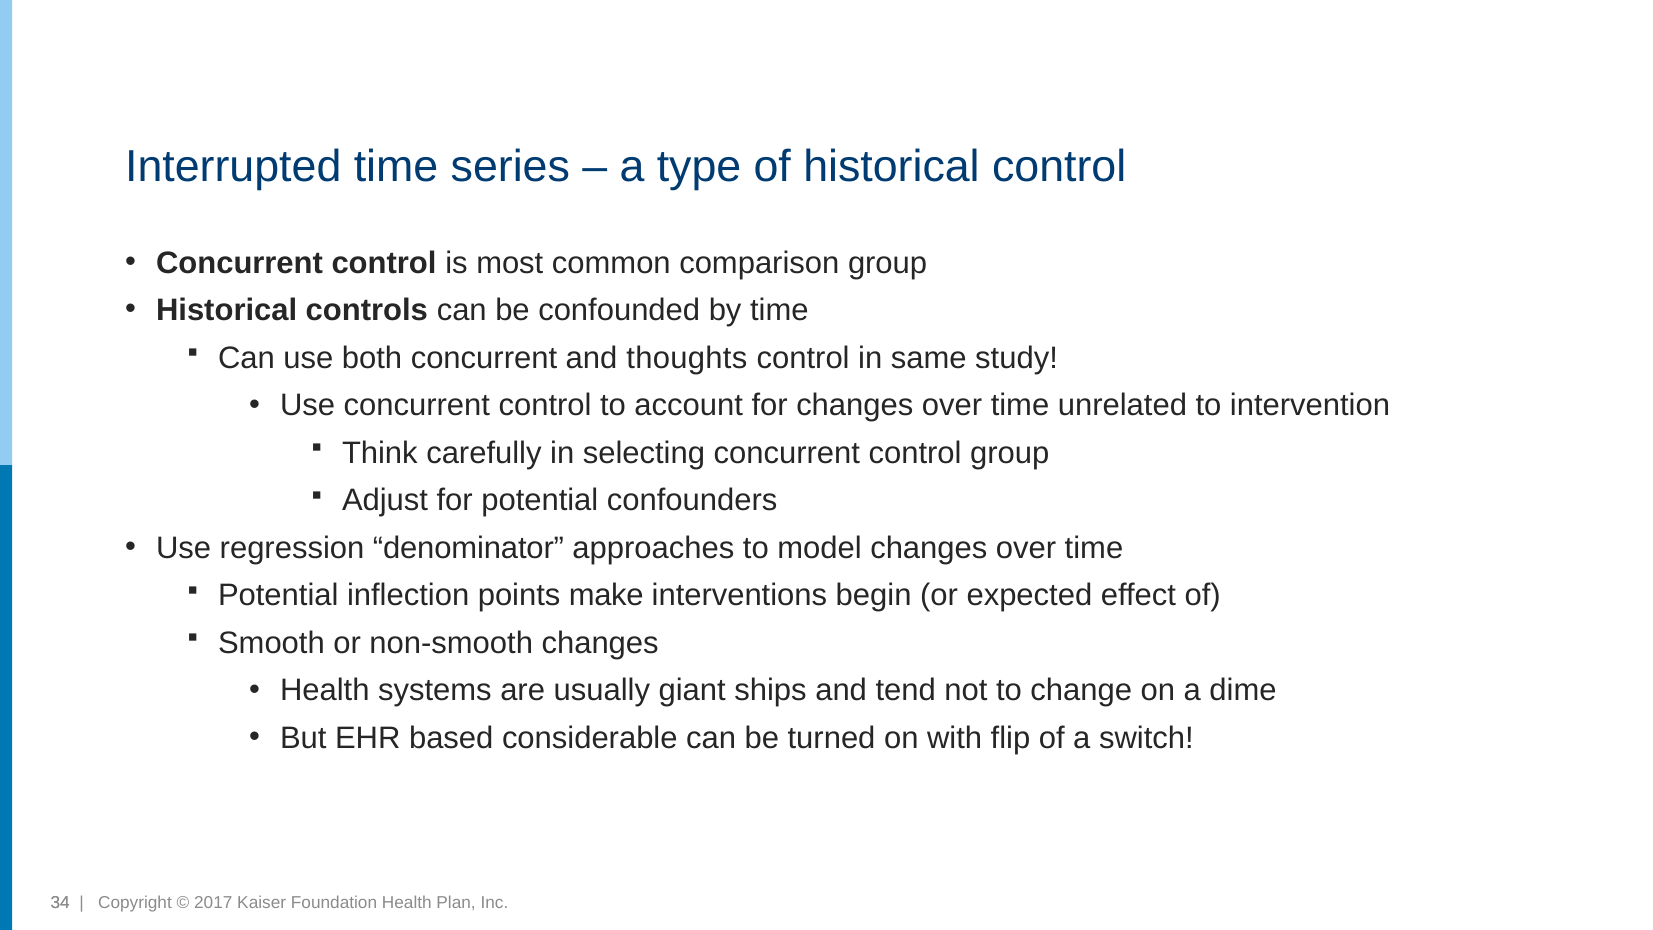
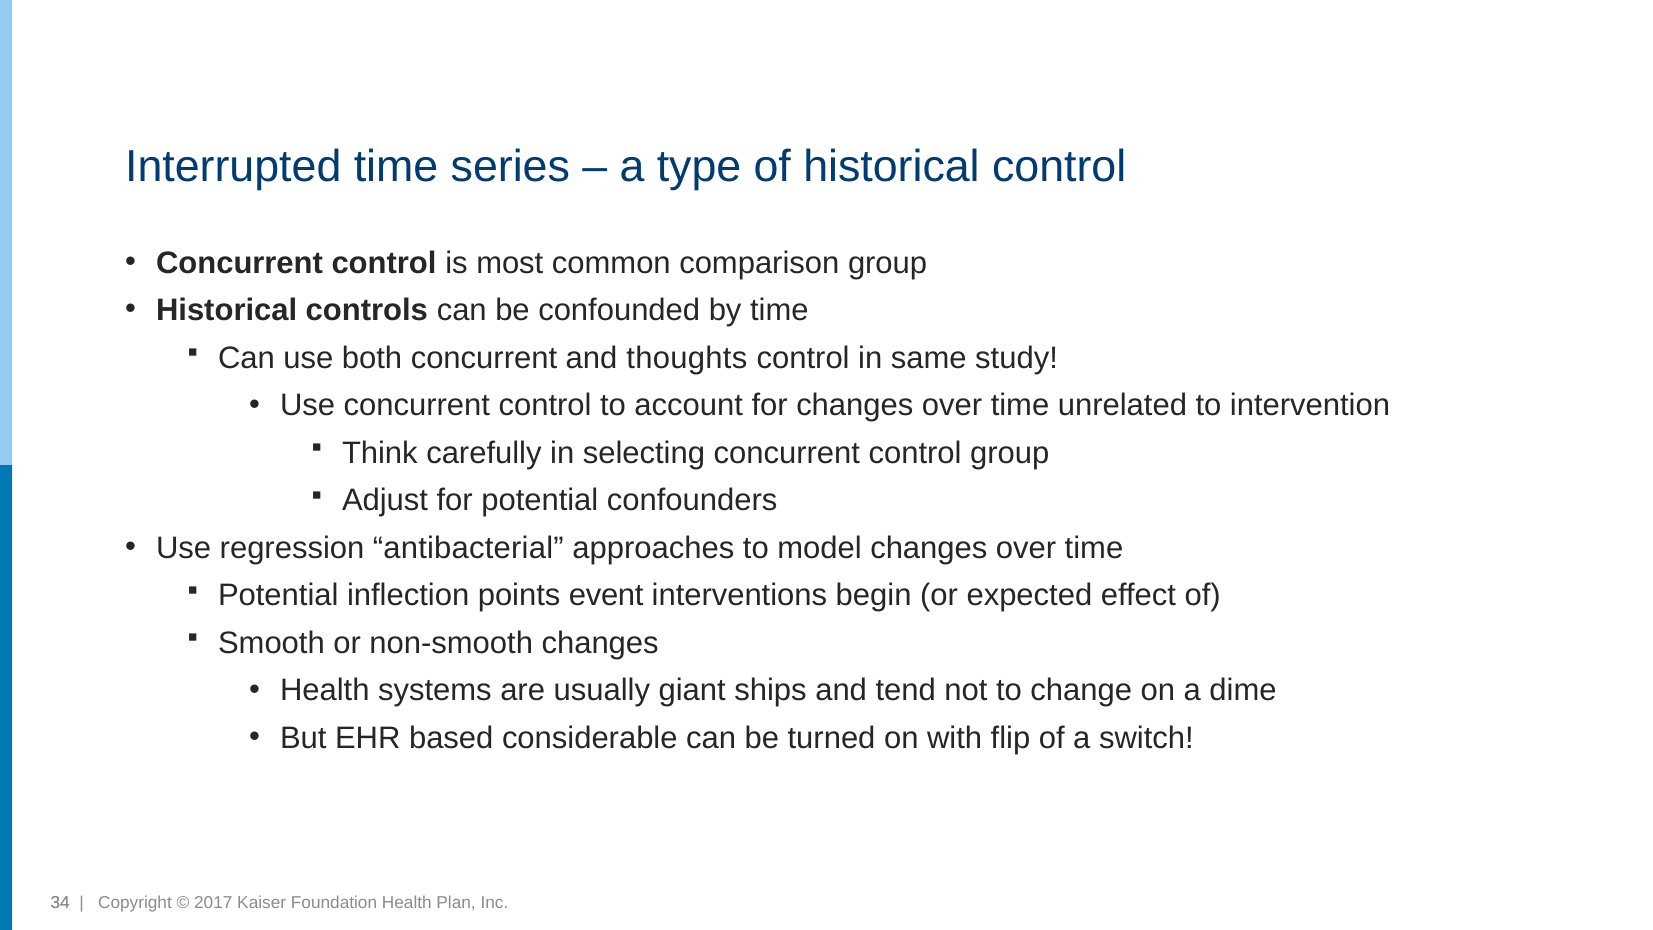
denominator: denominator -> antibacterial
make: make -> event
